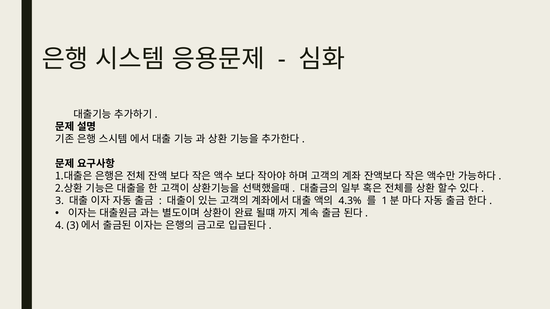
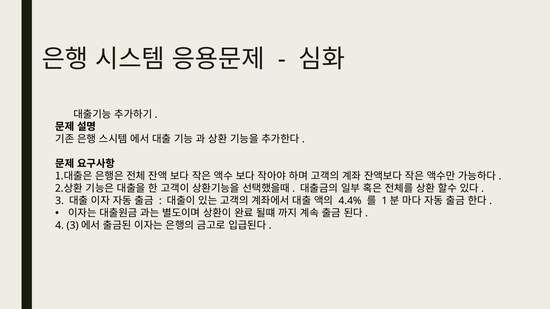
4.3%: 4.3% -> 4.4%
